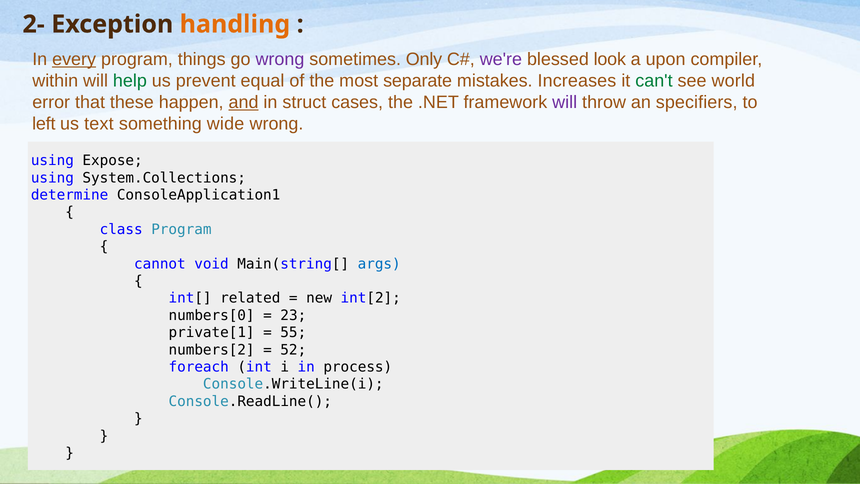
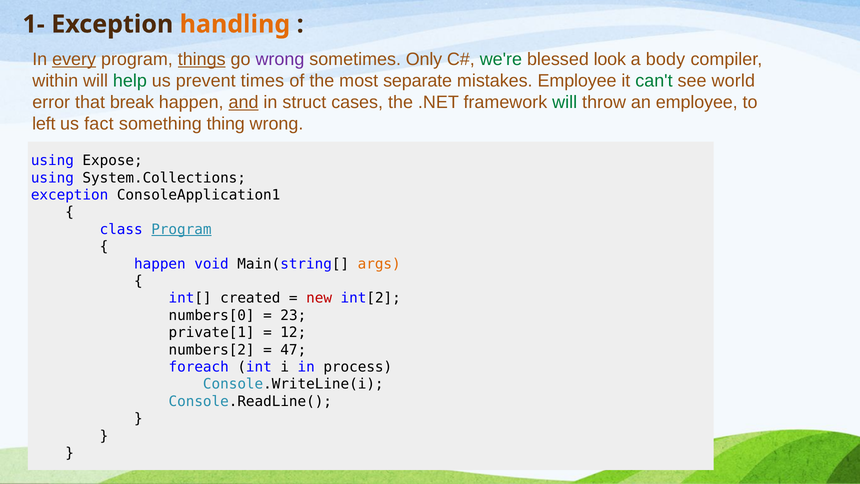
2-: 2- -> 1-
things underline: none -> present
we're colour: purple -> green
upon: upon -> body
equal: equal -> times
mistakes Increases: Increases -> Employee
these: these -> break
will at (565, 102) colour: purple -> green
an specifiers: specifiers -> employee
text: text -> fact
wide: wide -> thing
determine at (70, 195): determine -> exception
Program at (181, 229) underline: none -> present
cannot at (160, 264): cannot -> happen
args colour: blue -> orange
related: related -> created
new colour: black -> red
55: 55 -> 12
52: 52 -> 47
